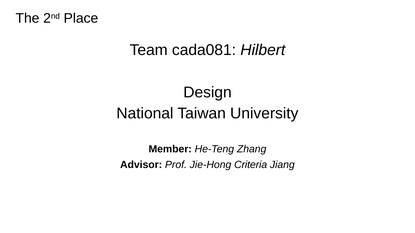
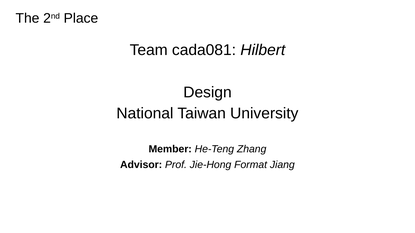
Criteria: Criteria -> Format
